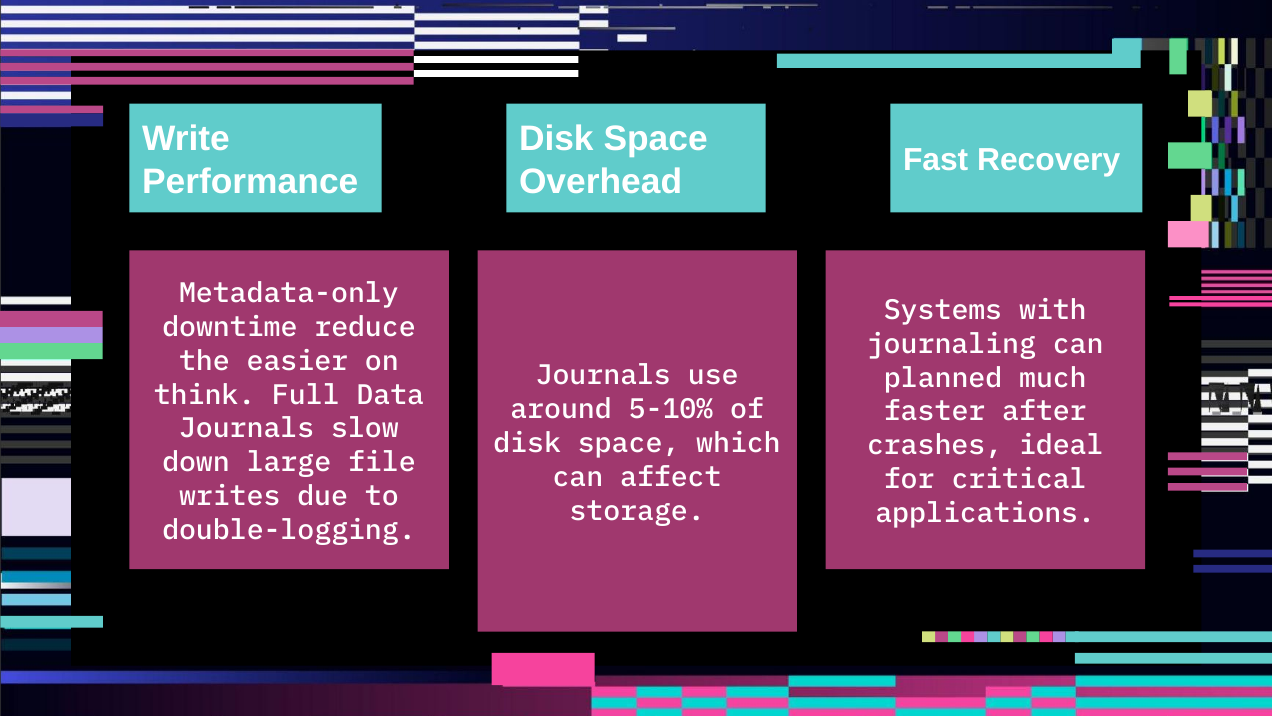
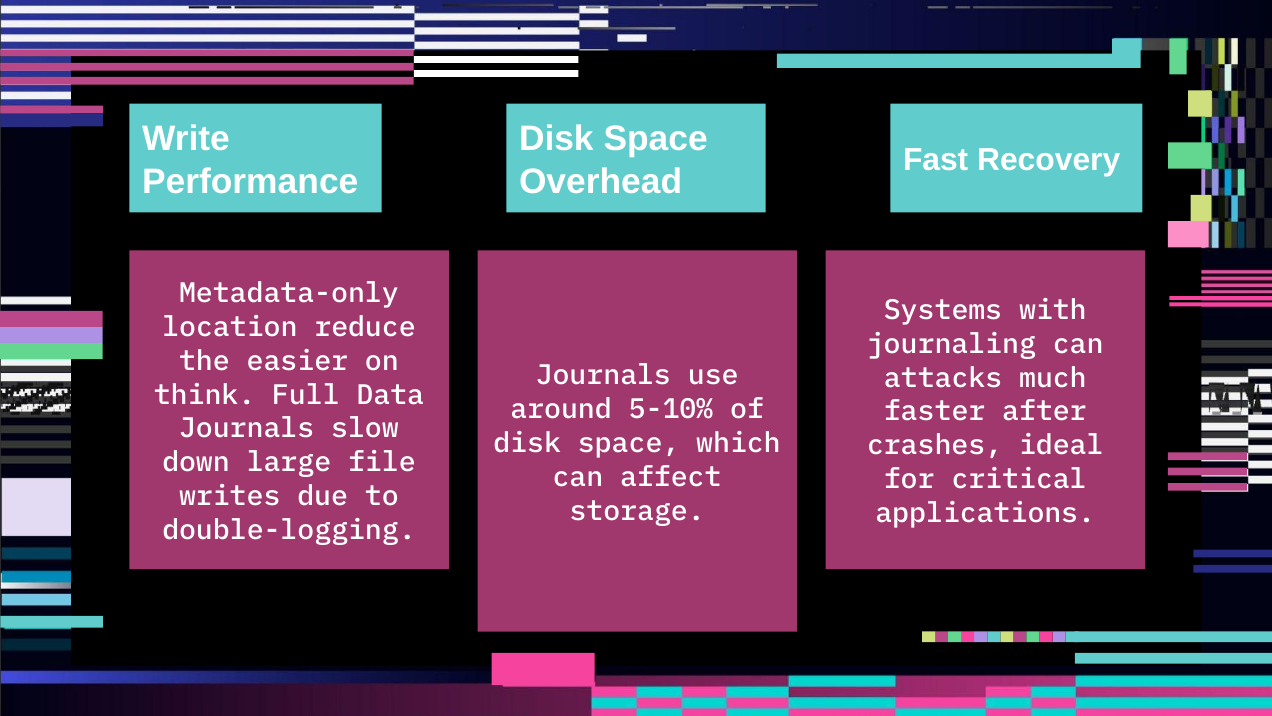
downtime: downtime -> location
planned: planned -> attacks
